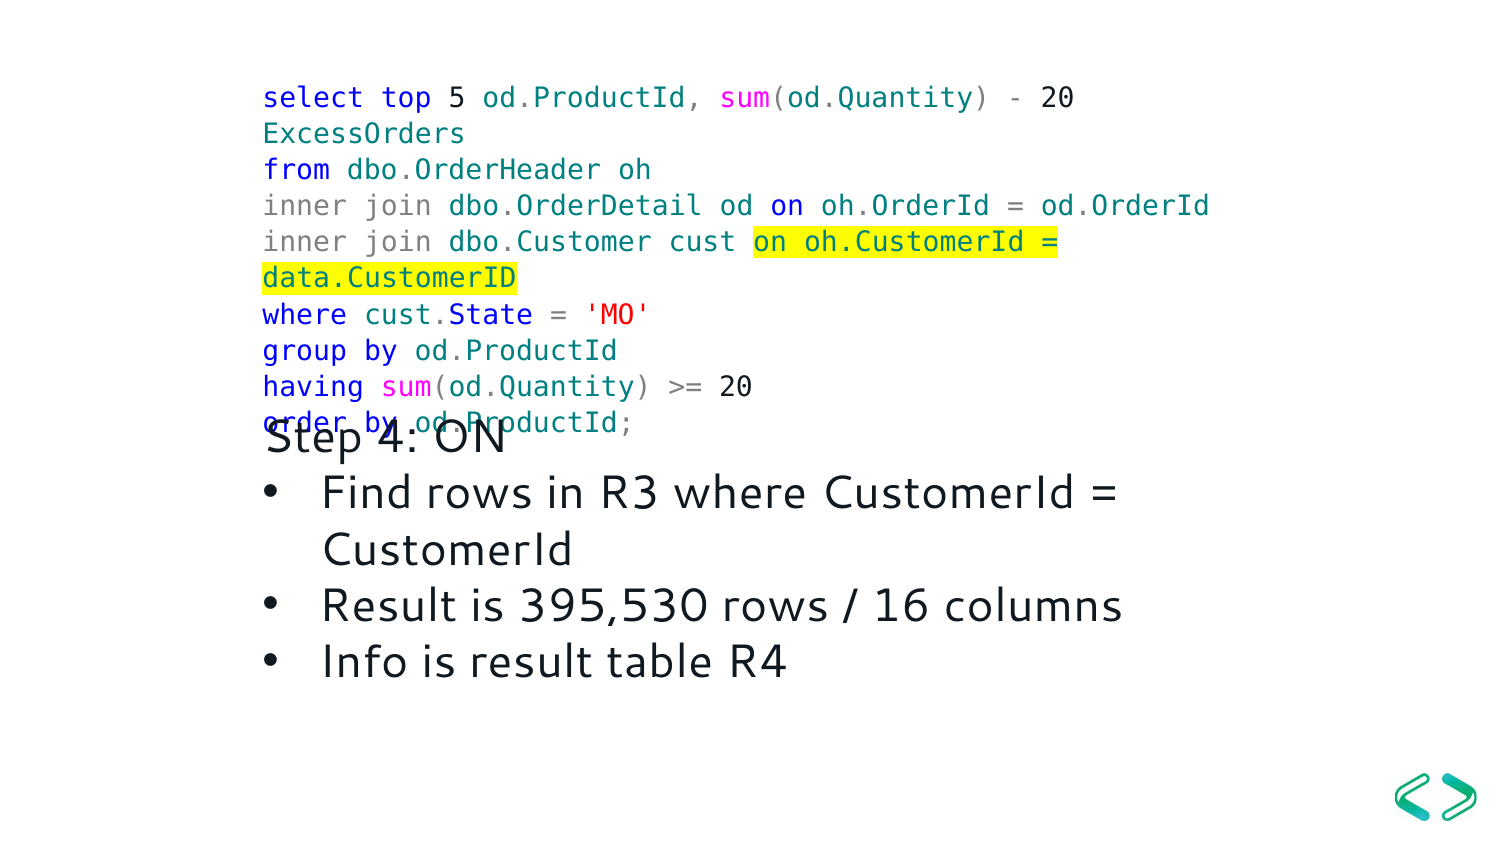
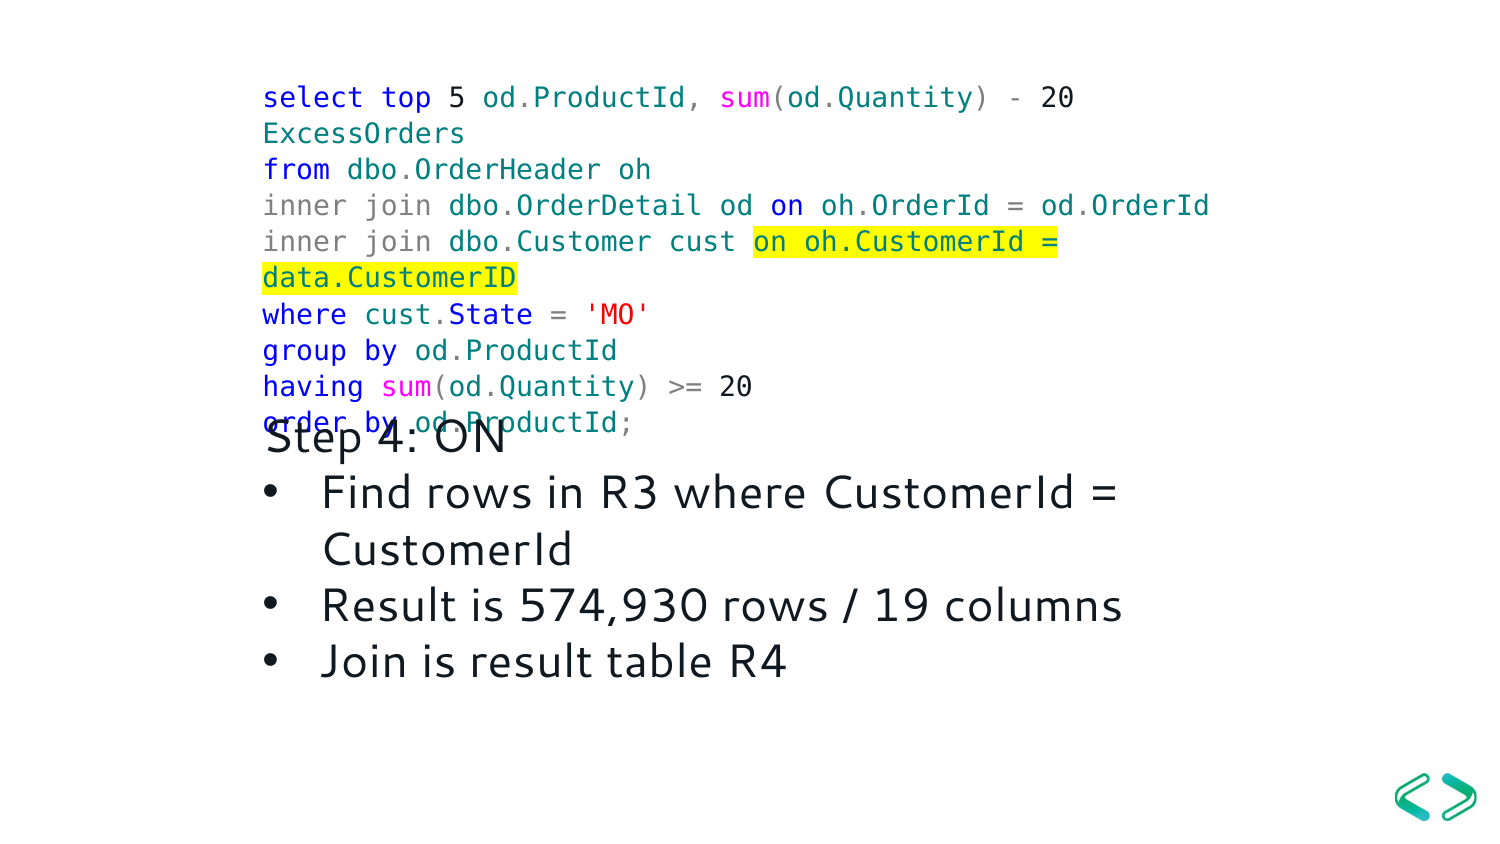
395,530: 395,530 -> 574,930
16: 16 -> 19
Info at (364, 662): Info -> Join
